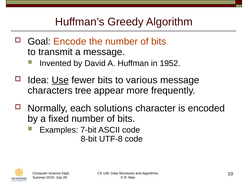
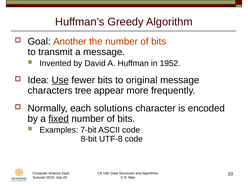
Encode: Encode -> Another
various: various -> original
fixed underline: none -> present
